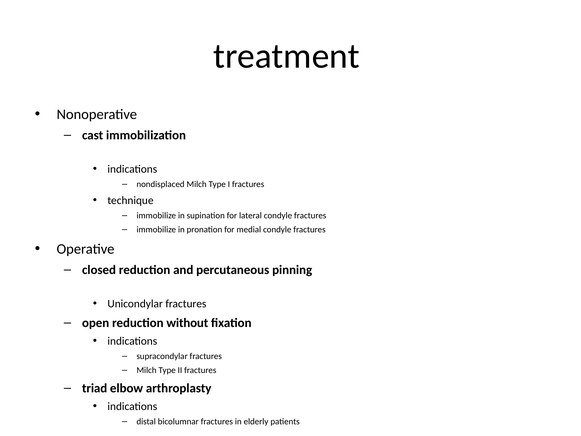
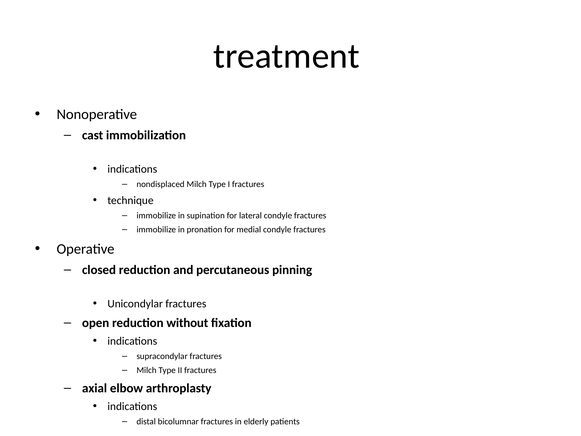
triad: triad -> axial
